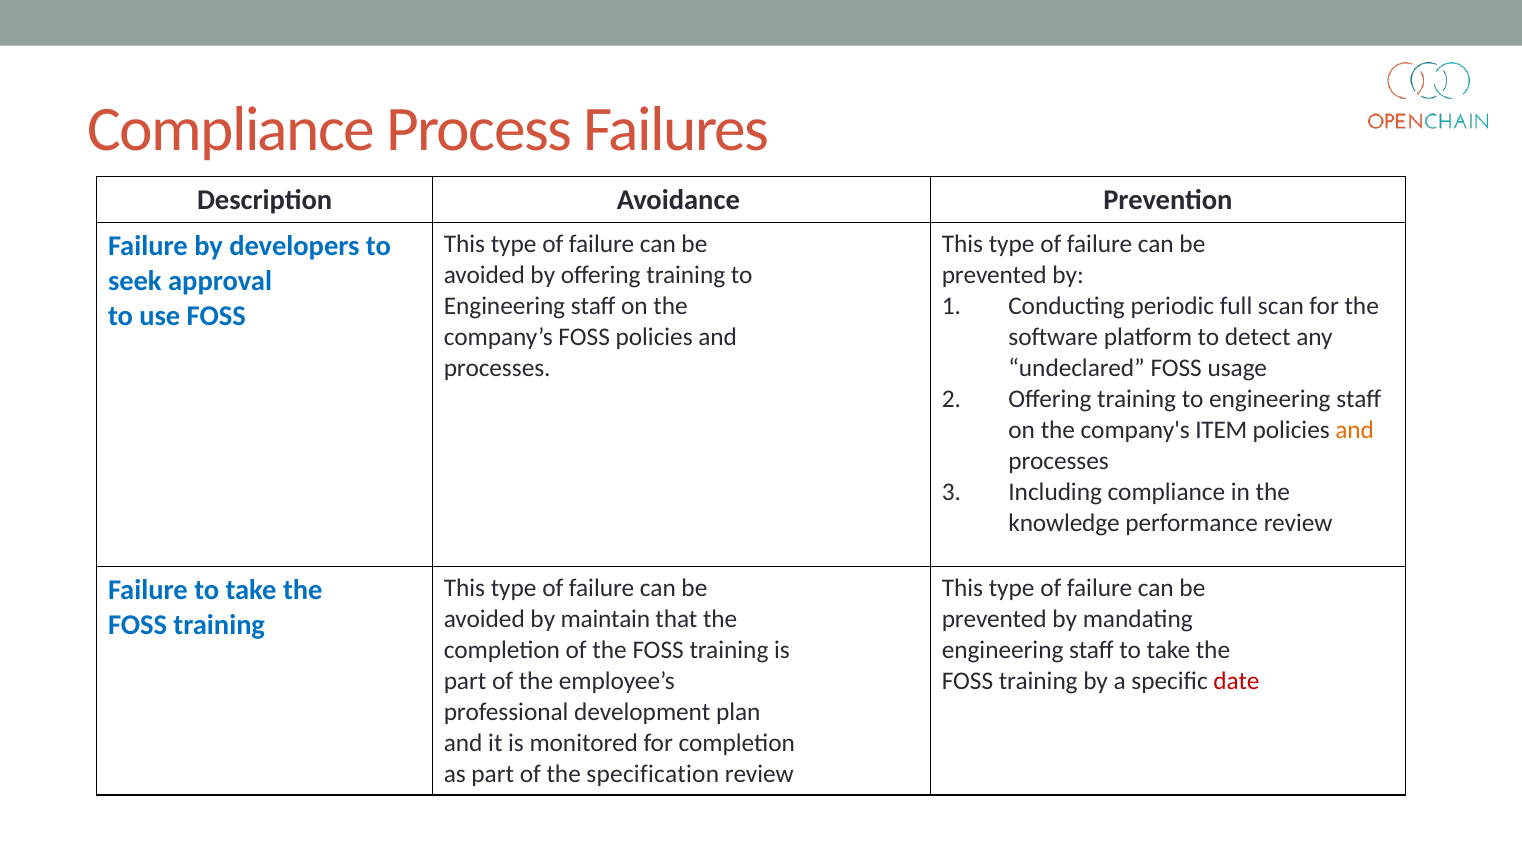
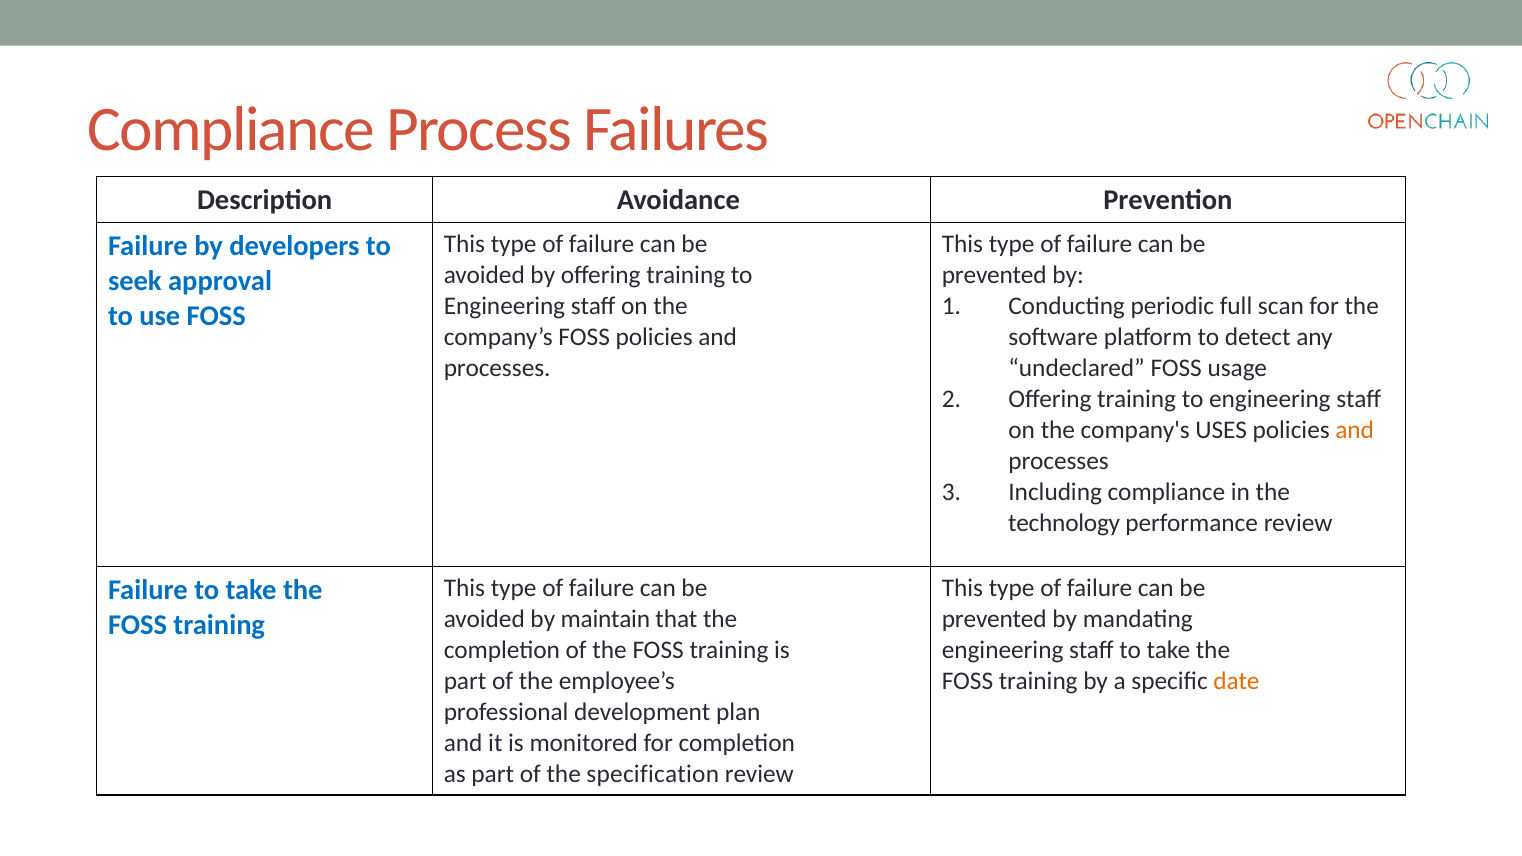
ITEM: ITEM -> USES
knowledge: knowledge -> technology
date colour: red -> orange
